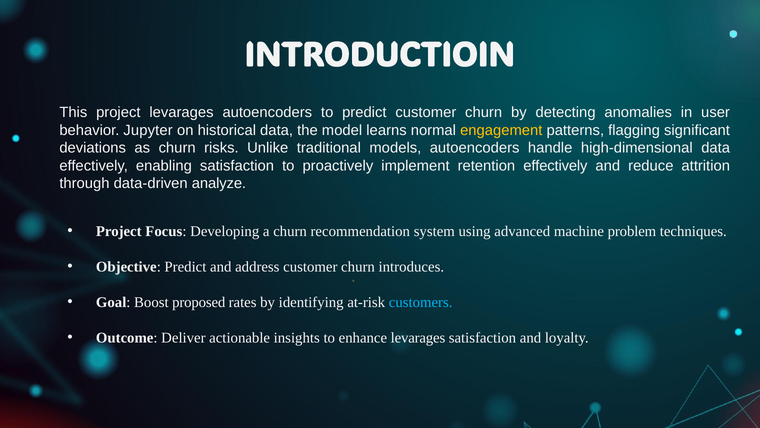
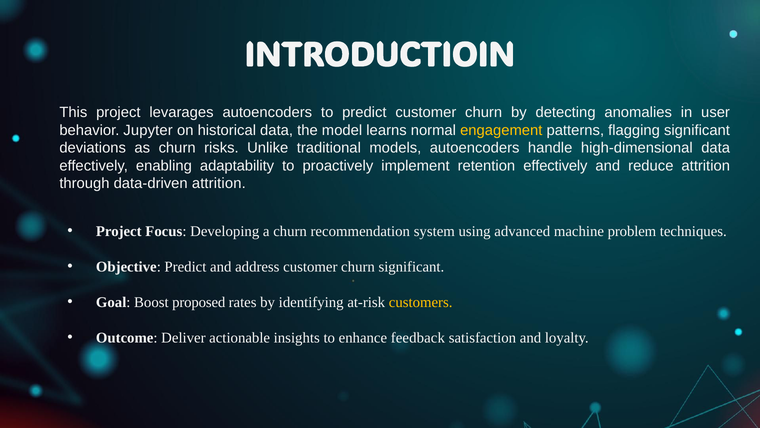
enabling satisfaction: satisfaction -> adaptability
data-driven analyze: analyze -> attrition
churn introduces: introduces -> significant
customers colour: light blue -> yellow
enhance levarages: levarages -> feedback
